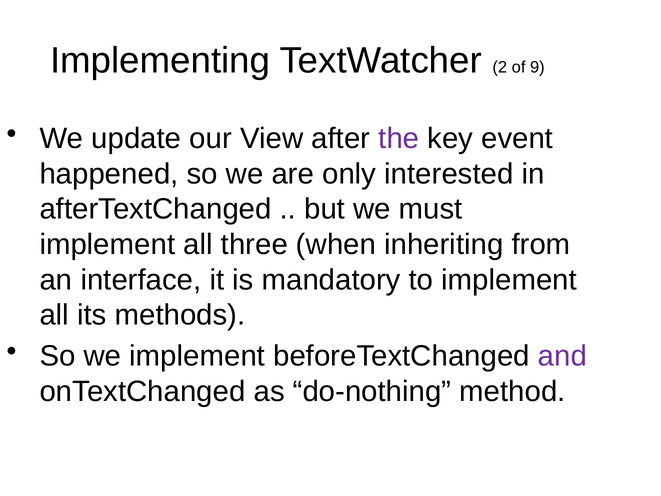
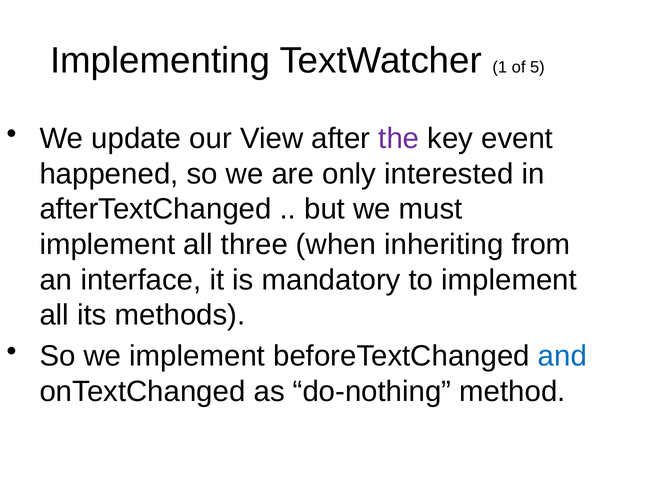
2: 2 -> 1
9: 9 -> 5
and colour: purple -> blue
